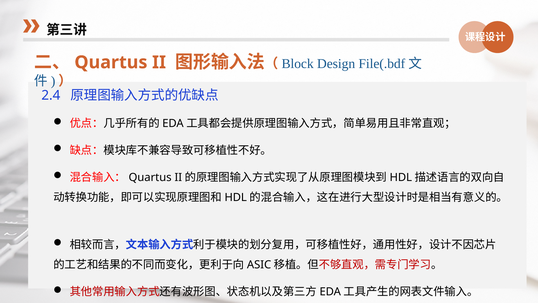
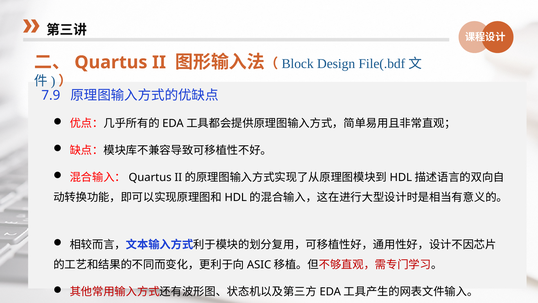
2.4: 2.4 -> 7.9
